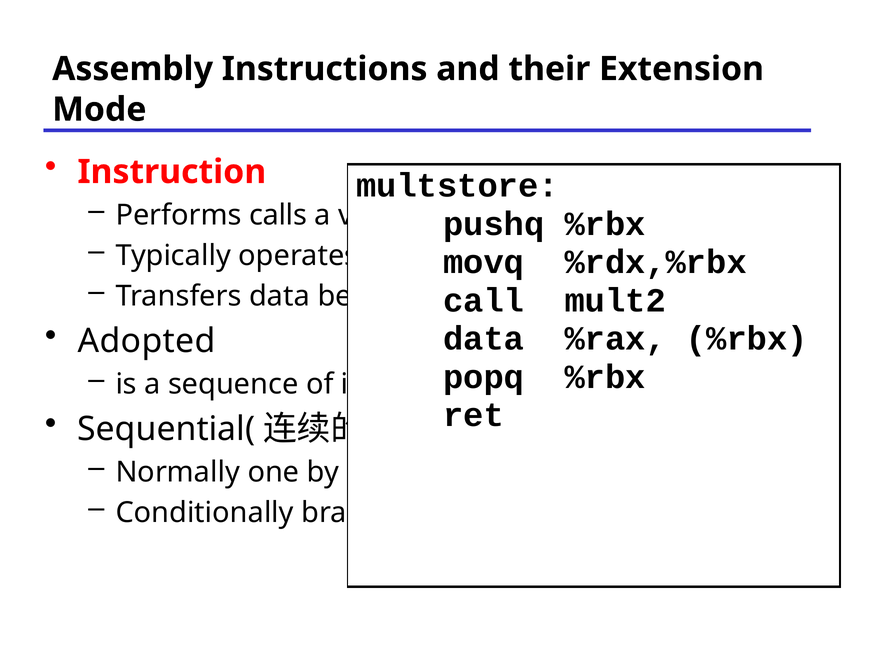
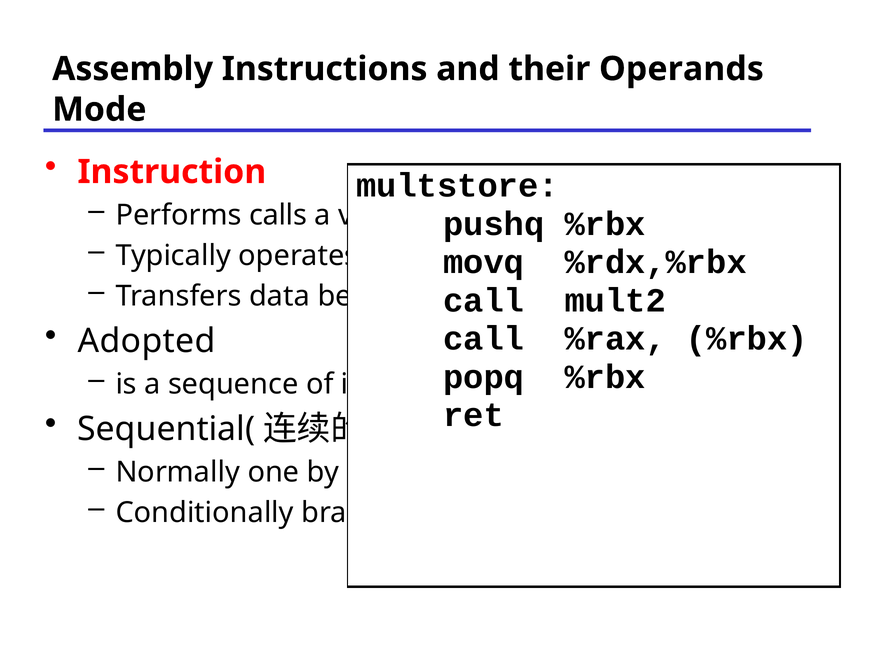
Extension: Extension -> Operands
data at (484, 339): data -> call
